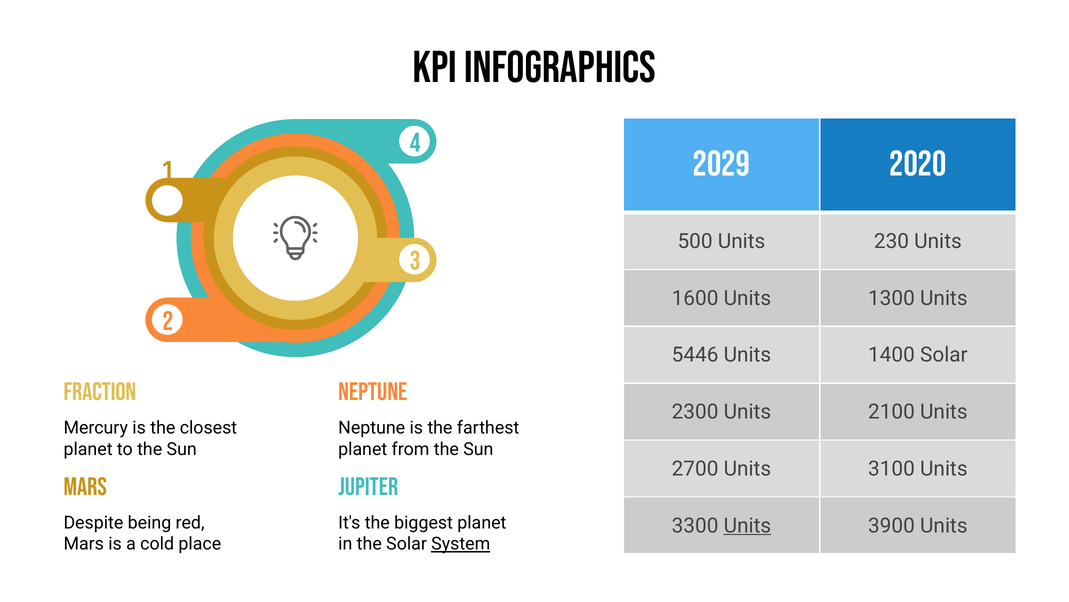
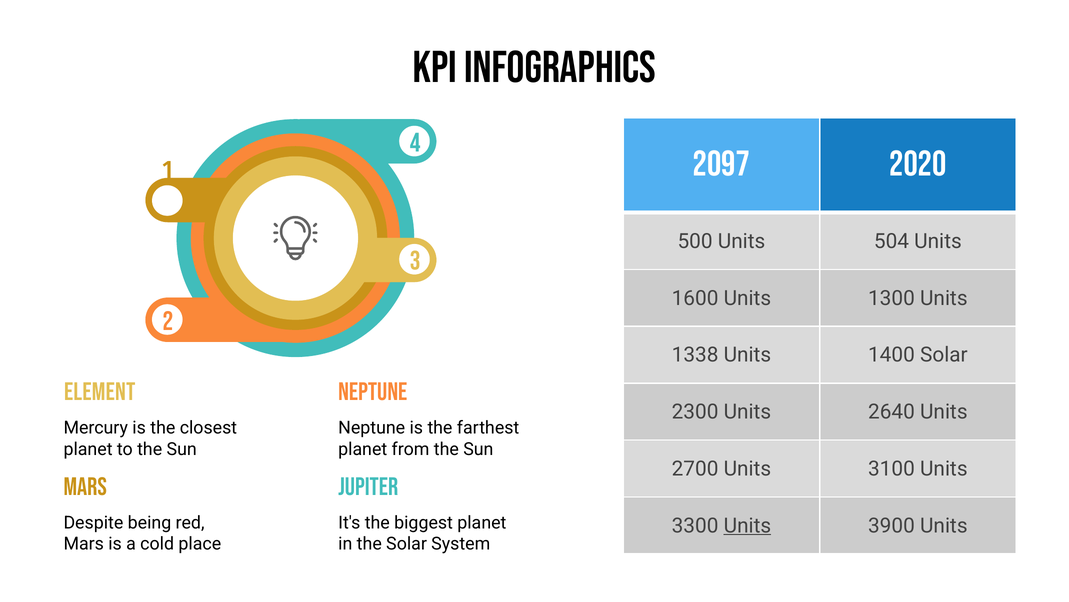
2029: 2029 -> 2097
230: 230 -> 504
5446: 5446 -> 1338
FRACTION: FRACTION -> ELEMENT
2100: 2100 -> 2640
System underline: present -> none
